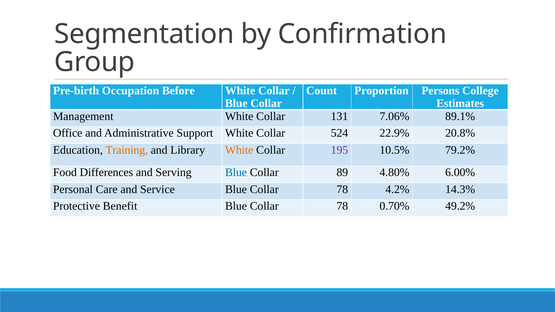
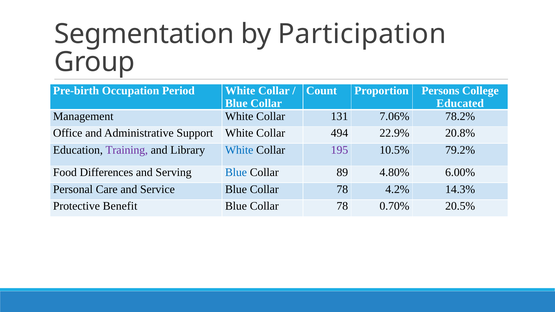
Confirmation: Confirmation -> Participation
Before: Before -> Period
Estimates: Estimates -> Educated
89.1%: 89.1% -> 78.2%
524: 524 -> 494
Training colour: orange -> purple
White at (239, 150) colour: orange -> blue
49.2%: 49.2% -> 20.5%
